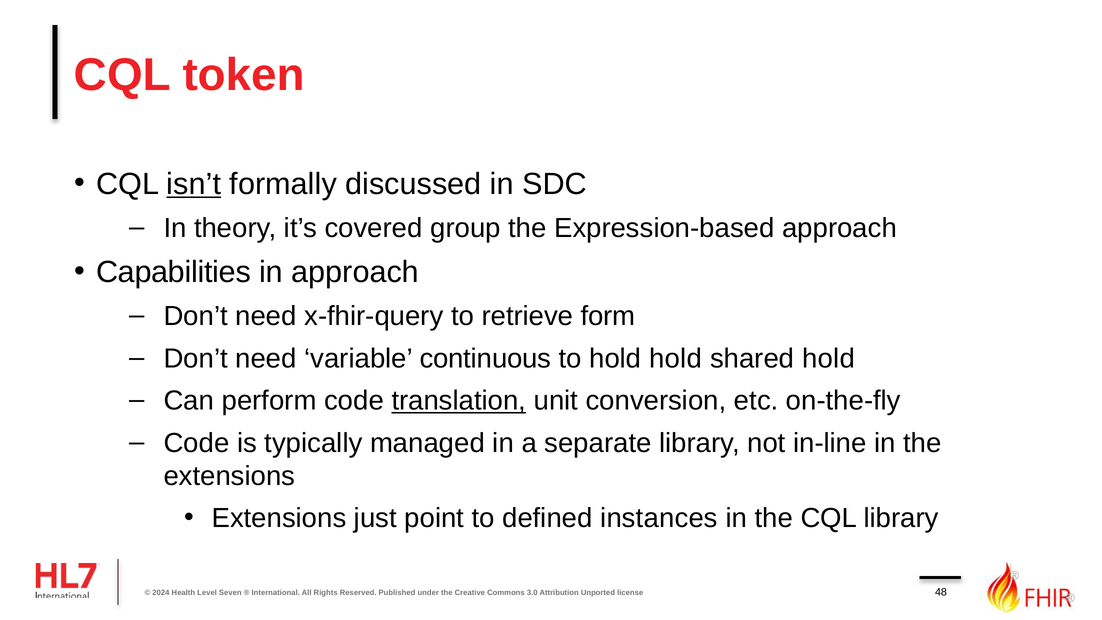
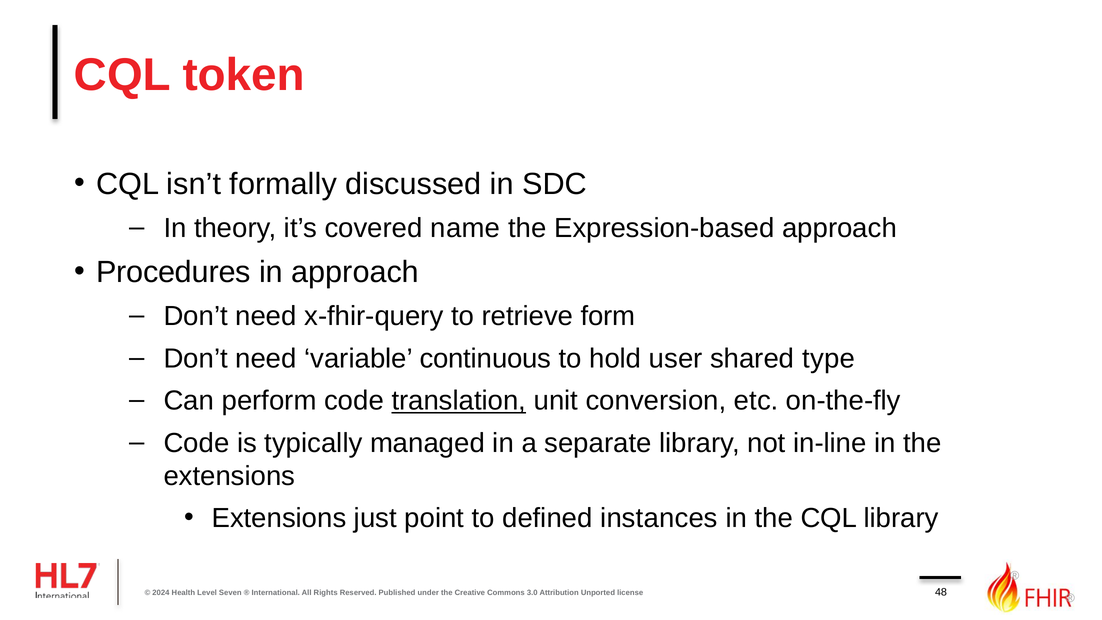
isn’t underline: present -> none
group: group -> name
Capabilities: Capabilities -> Procedures
hold hold: hold -> user
shared hold: hold -> type
